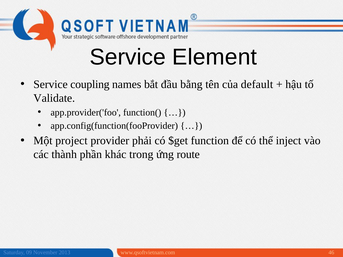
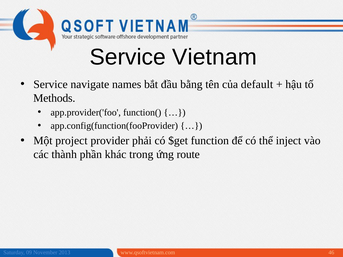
Element: Element -> Vietnam
coupling: coupling -> navigate
Validate: Validate -> Methods
